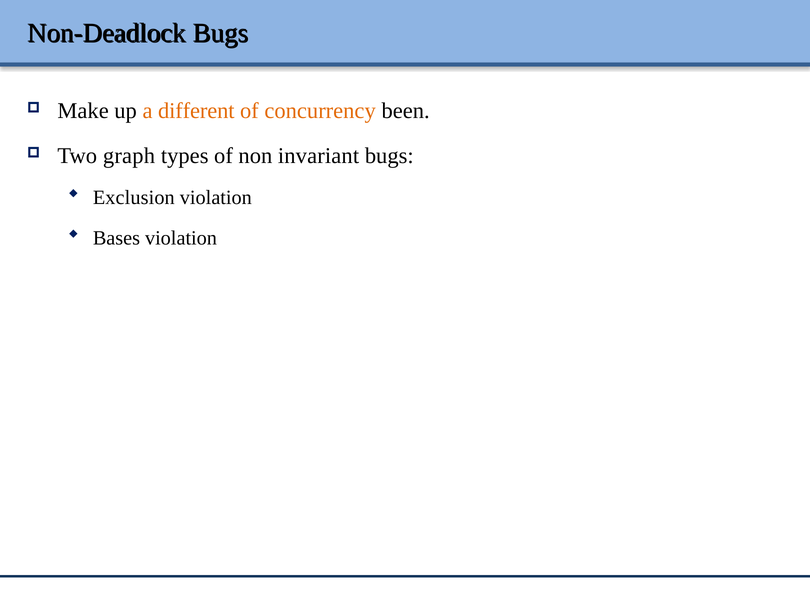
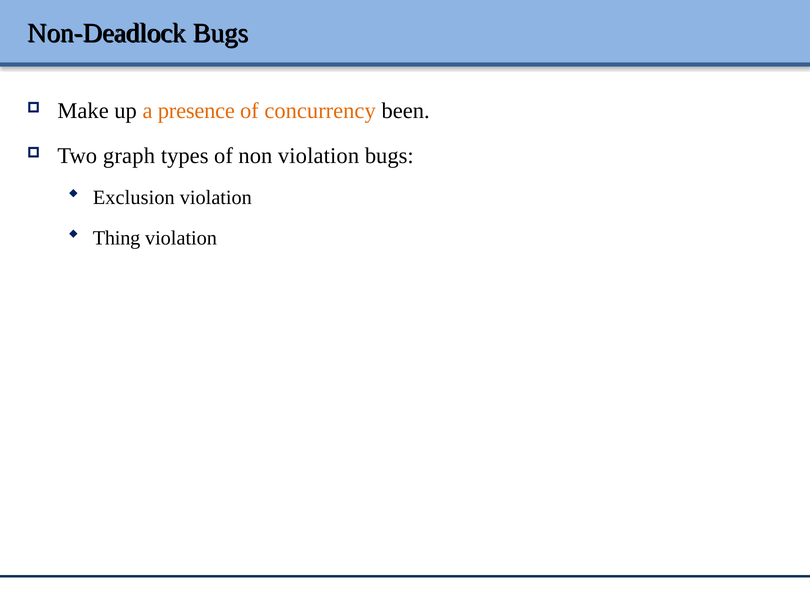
different: different -> presence
non invariant: invariant -> violation
Bases: Bases -> Thing
